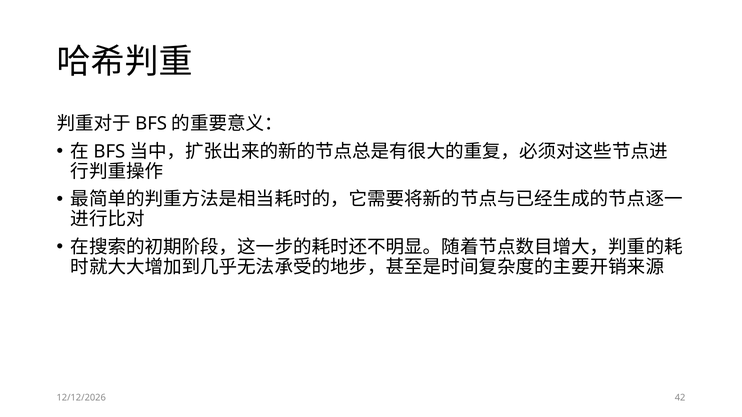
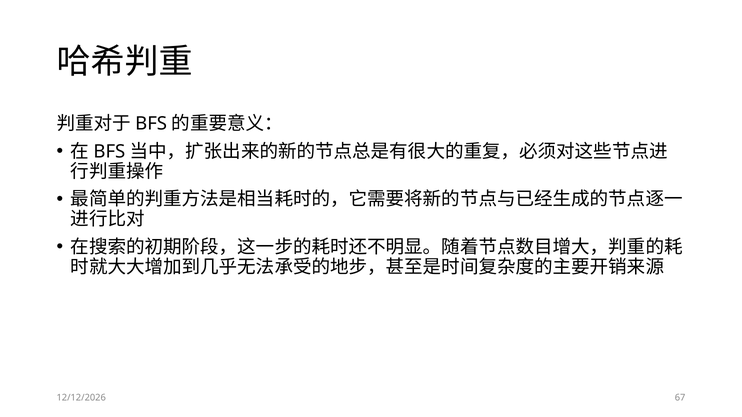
42: 42 -> 67
